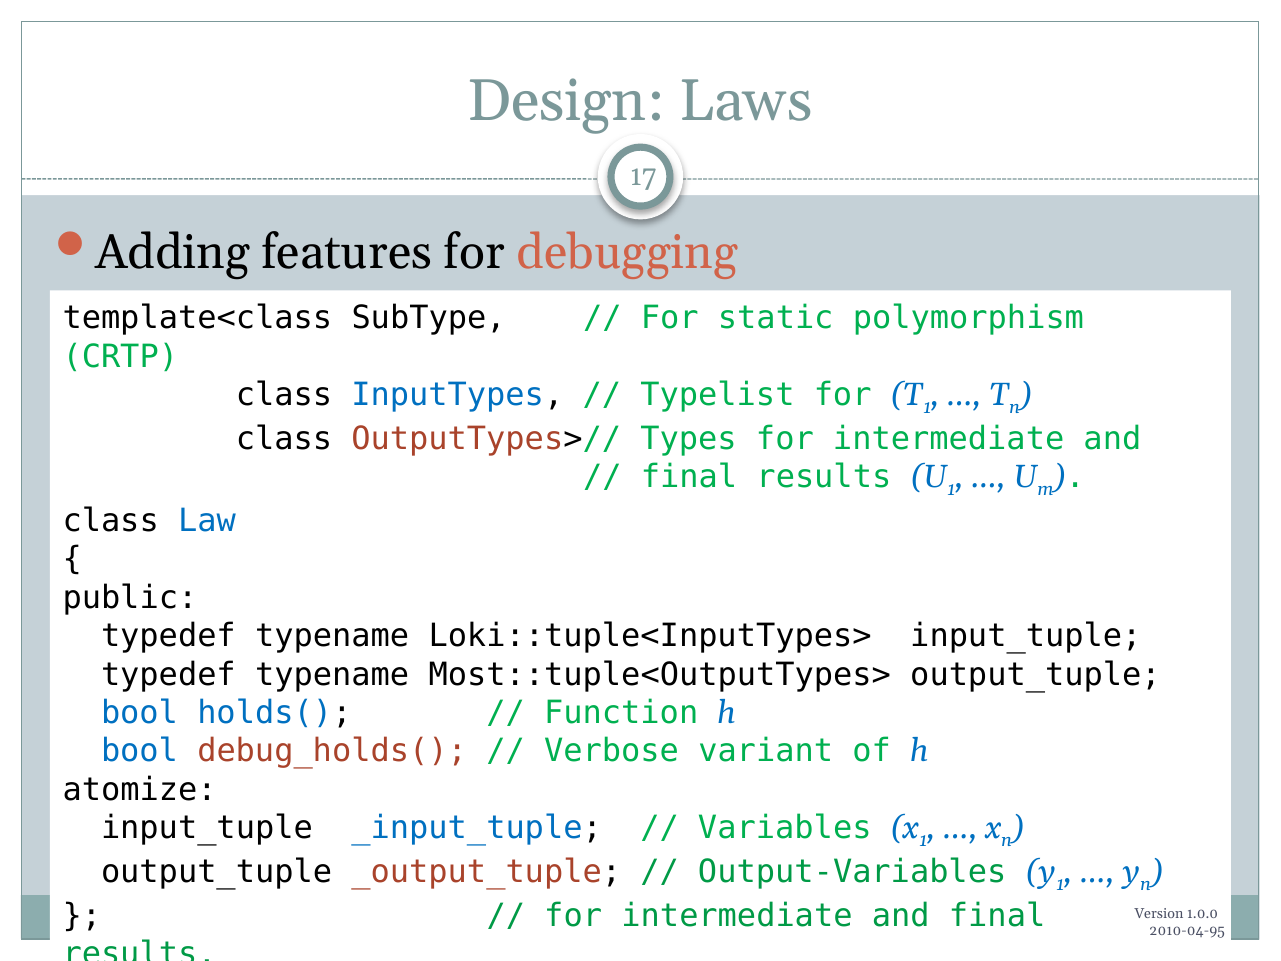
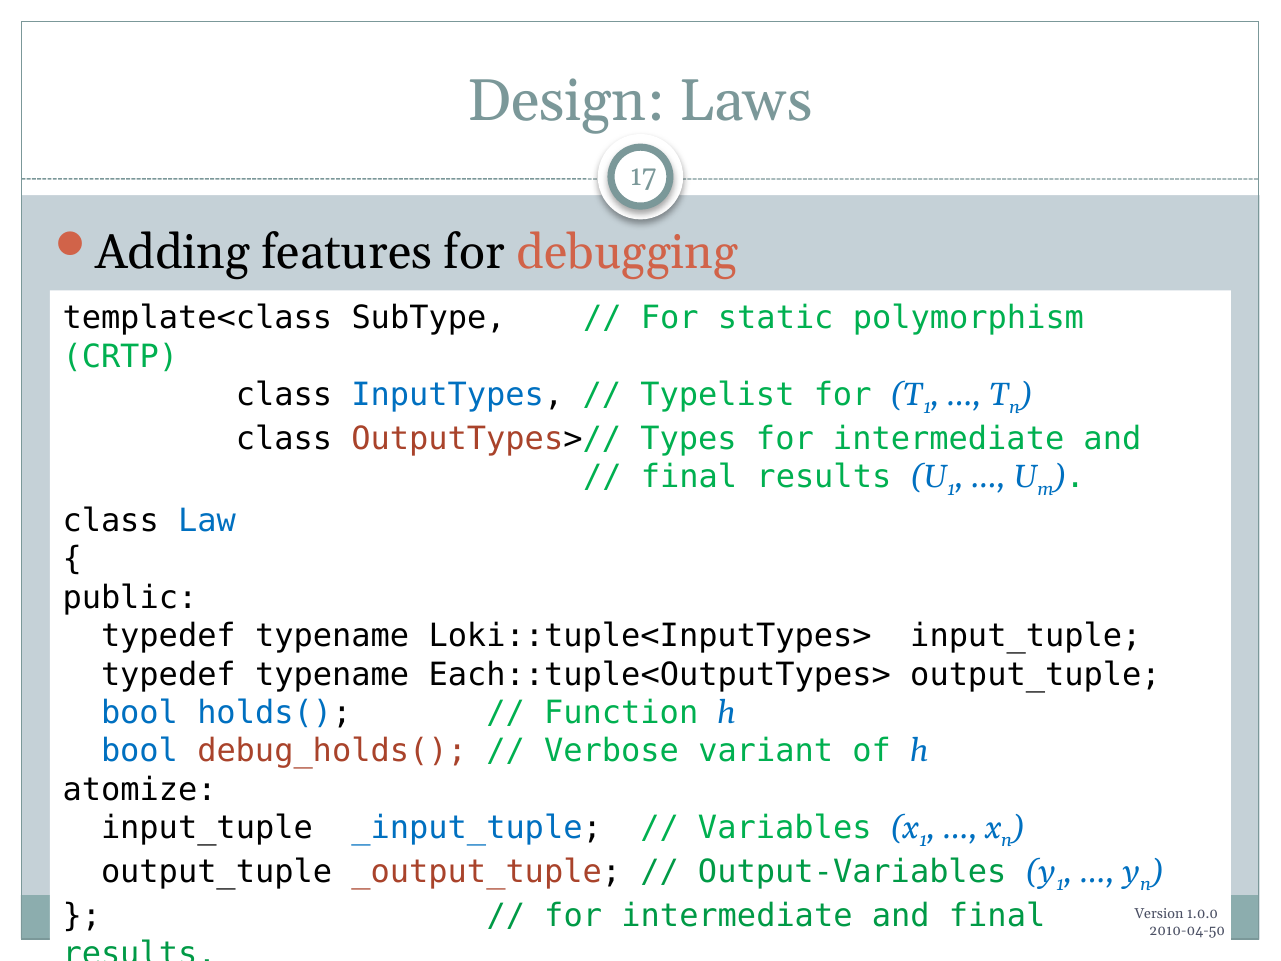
Most::tuple<OutputTypes>: Most::tuple<OutputTypes> -> Each::tuple<OutputTypes>
2010-04-95: 2010-04-95 -> 2010-04-50
